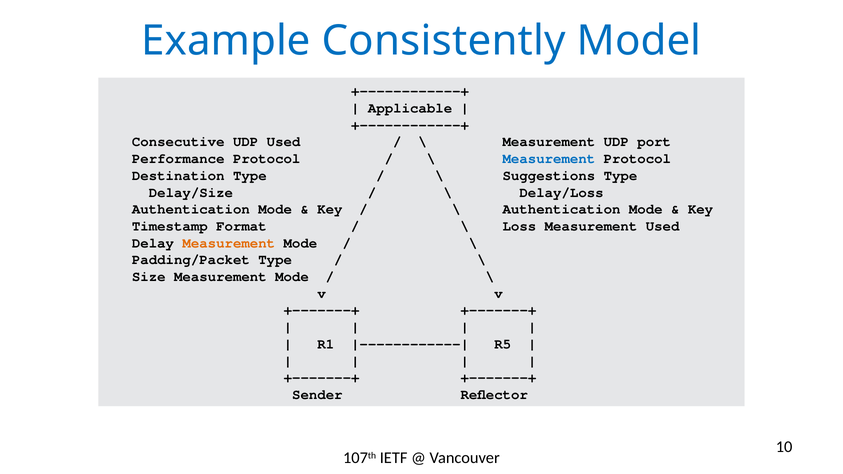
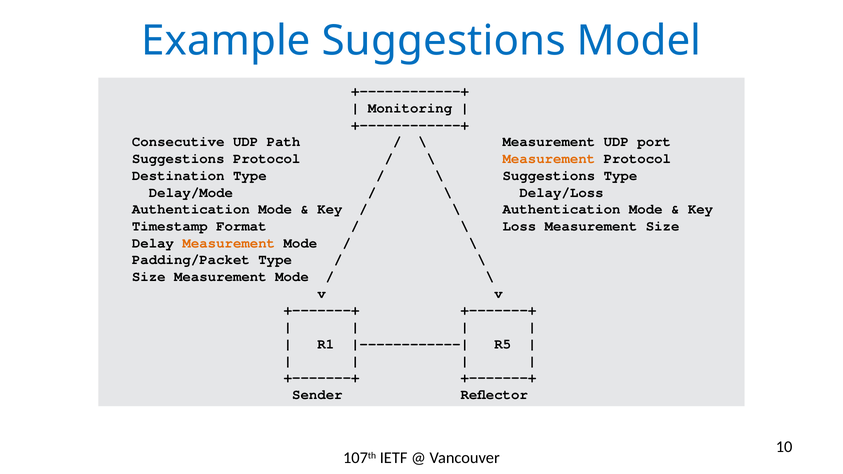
Example Consistently: Consistently -> Suggestions
Applicable: Applicable -> Monitoring
UDP Used: Used -> Path
Performance at (178, 159): Performance -> Suggestions
Measurement at (549, 159) colour: blue -> orange
Delay/Size: Delay/Size -> Delay/Mode
Measurement Used: Used -> Size
